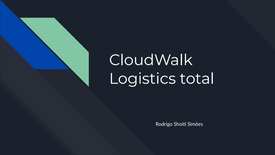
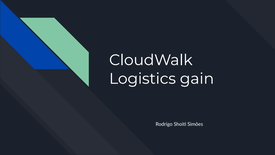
total: total -> gain
